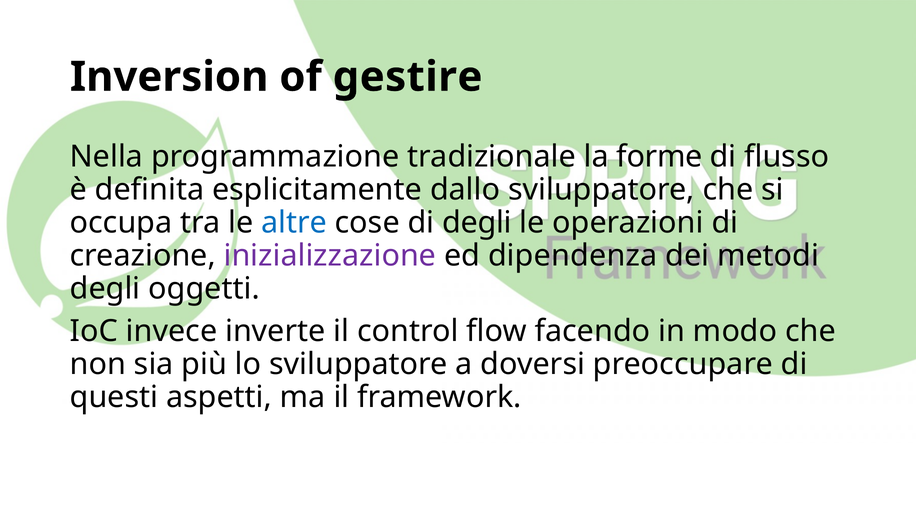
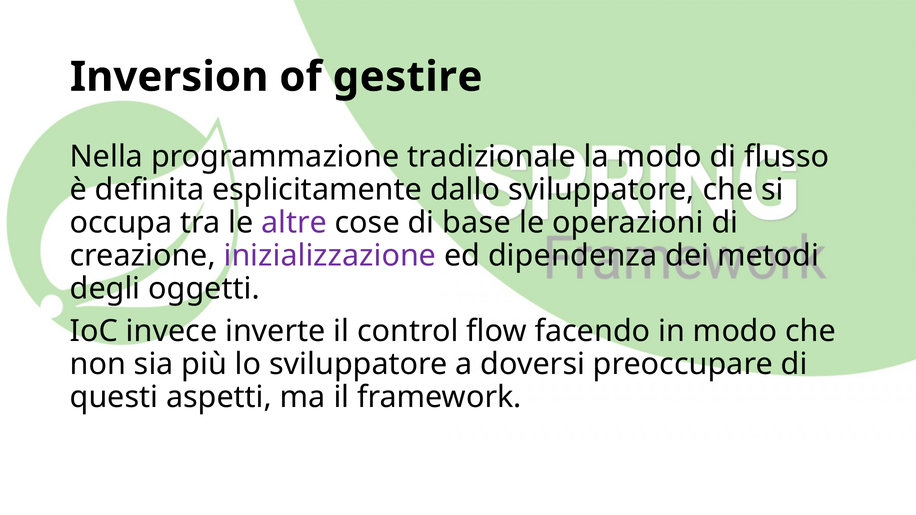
la forme: forme -> modo
altre colour: blue -> purple
di degli: degli -> base
